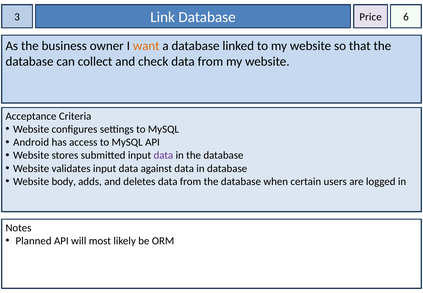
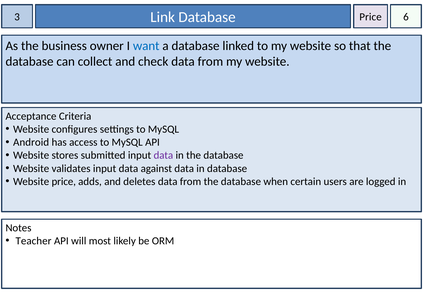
want colour: orange -> blue
Website body: body -> price
Planned: Planned -> Teacher
